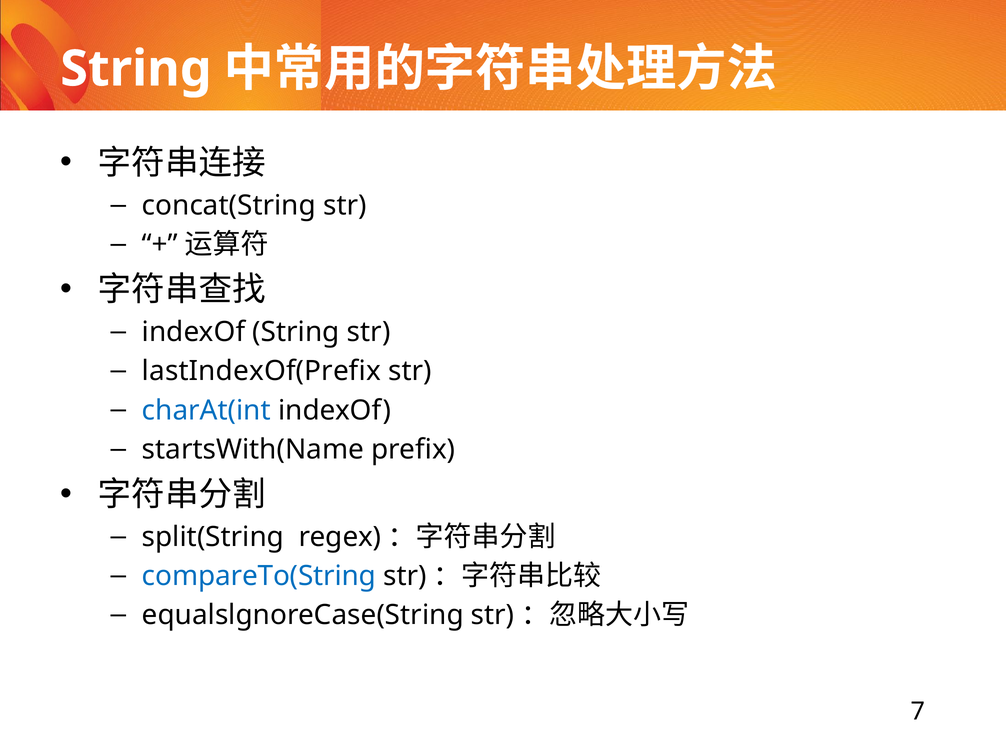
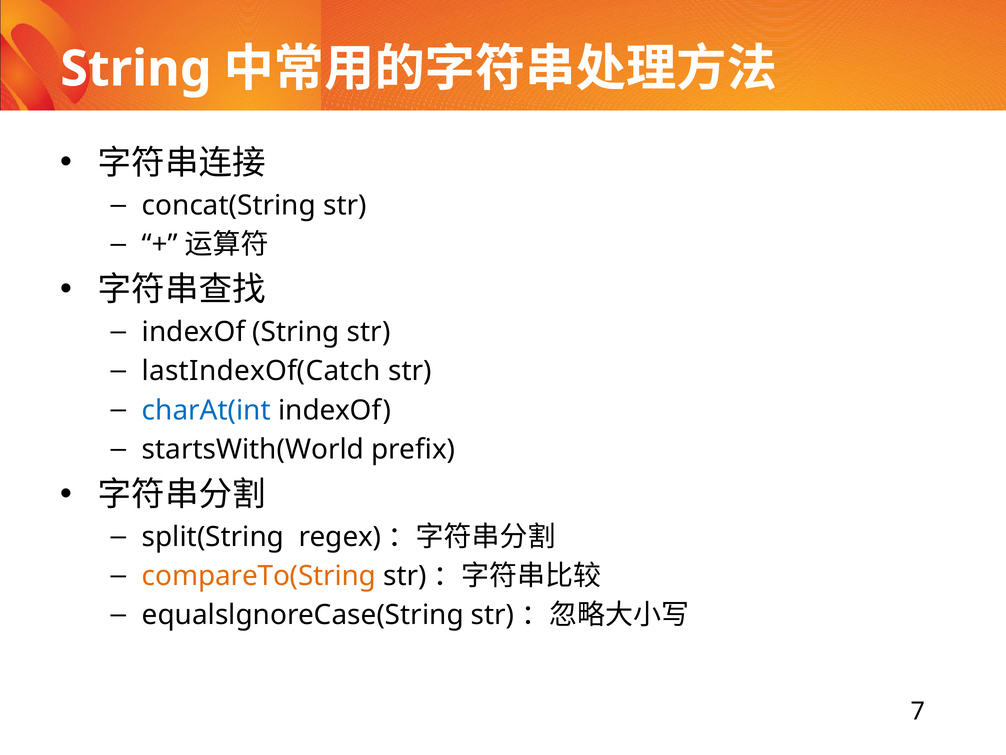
lastIndexOf(Prefix: lastIndexOf(Prefix -> lastIndexOf(Catch
startsWith(Name: startsWith(Name -> startsWith(World
compareTo(String colour: blue -> orange
